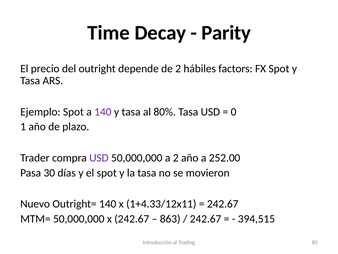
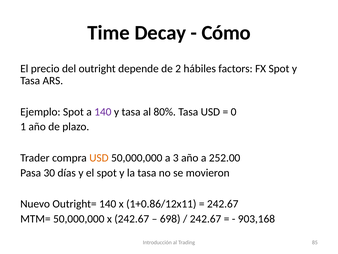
Parity: Parity -> Cómo
USD at (99, 158) colour: purple -> orange
a 2: 2 -> 3
1+4.33/12x11: 1+4.33/12x11 -> 1+0.86/12x11
863: 863 -> 698
394,515: 394,515 -> 903,168
